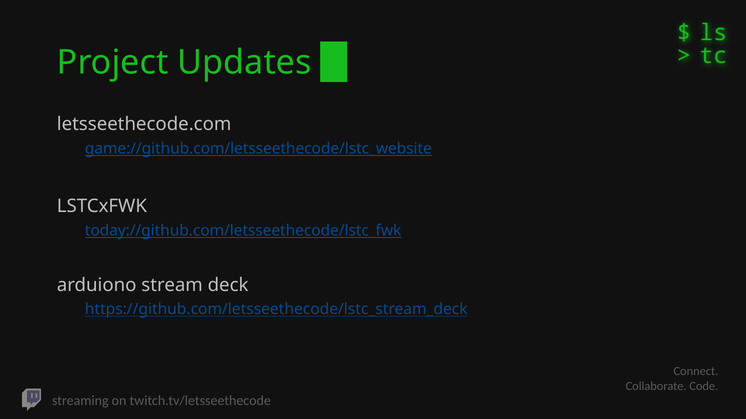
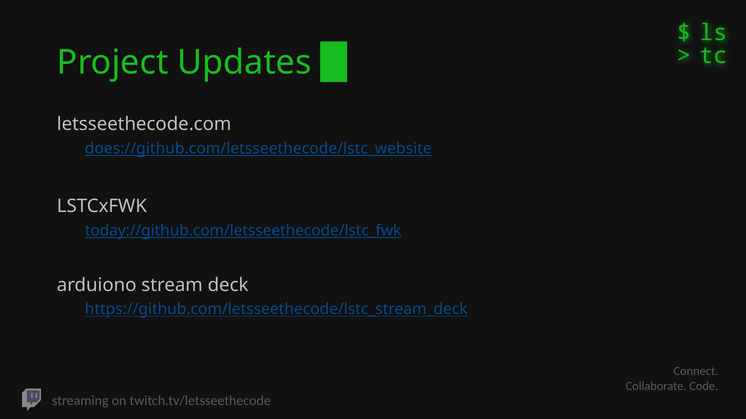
game://github.com/letsseethecode/lstc_website: game://github.com/letsseethecode/lstc_website -> does://github.com/letsseethecode/lstc_website
